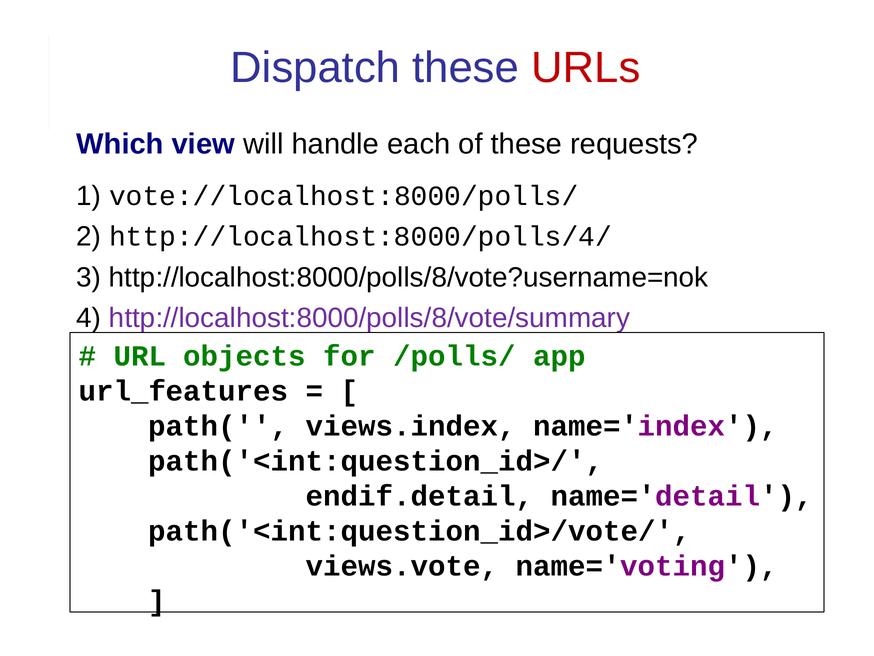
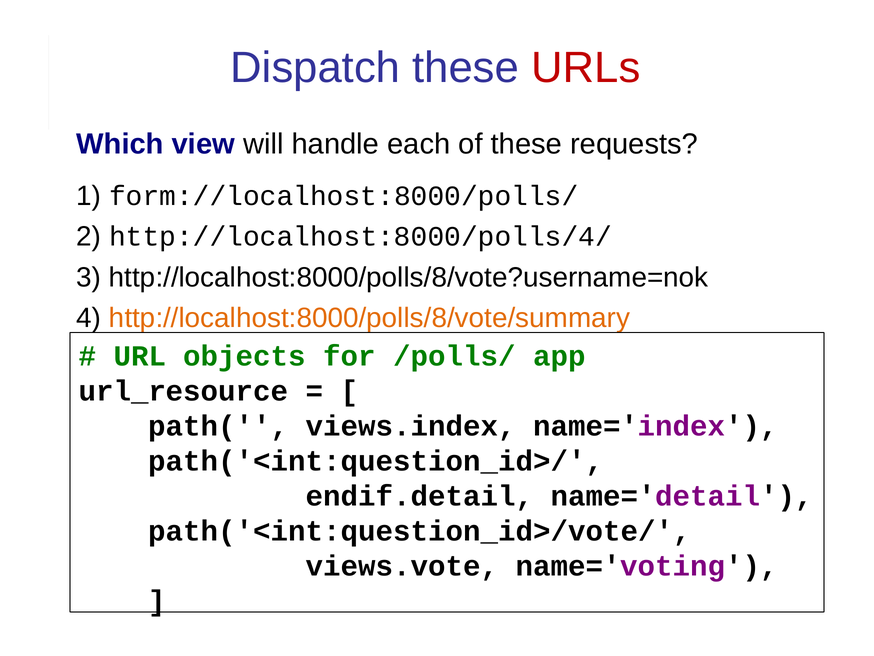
vote://localhost:8000/polls/: vote://localhost:8000/polls/ -> form://localhost:8000/polls/
http://localhost:8000/polls/8/vote/summary colour: purple -> orange
url_features: url_features -> url_resource
